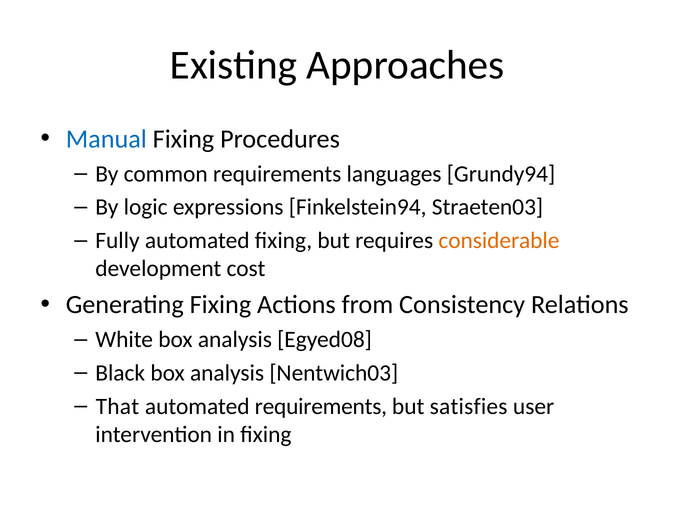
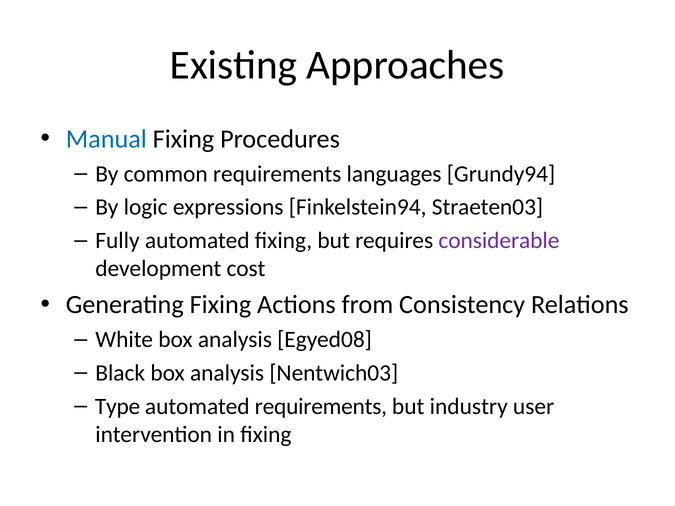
considerable colour: orange -> purple
That: That -> Type
satisfies: satisfies -> industry
